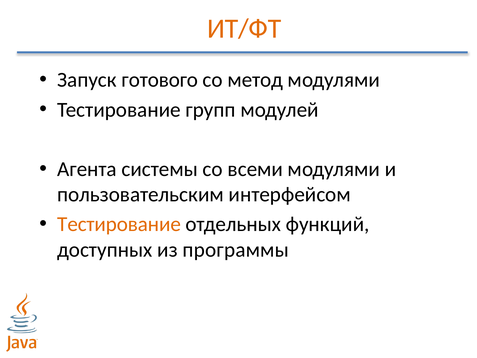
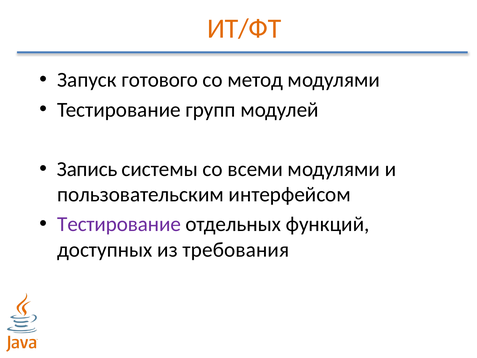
Агента: Агента -> Запись
Тестирование at (119, 224) colour: orange -> purple
программы: программы -> требования
